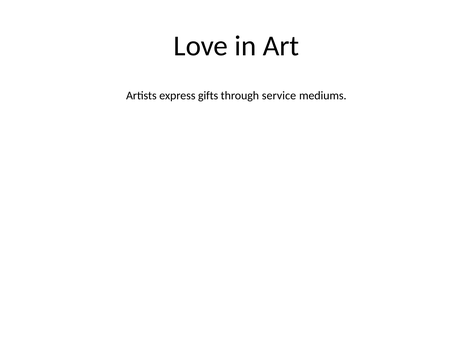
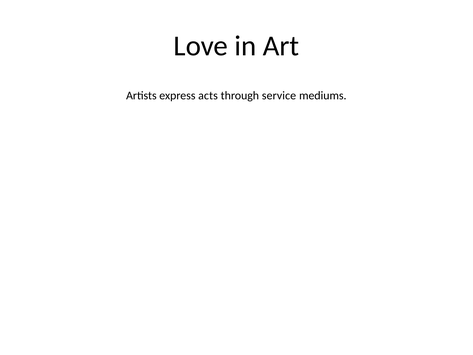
gifts: gifts -> acts
